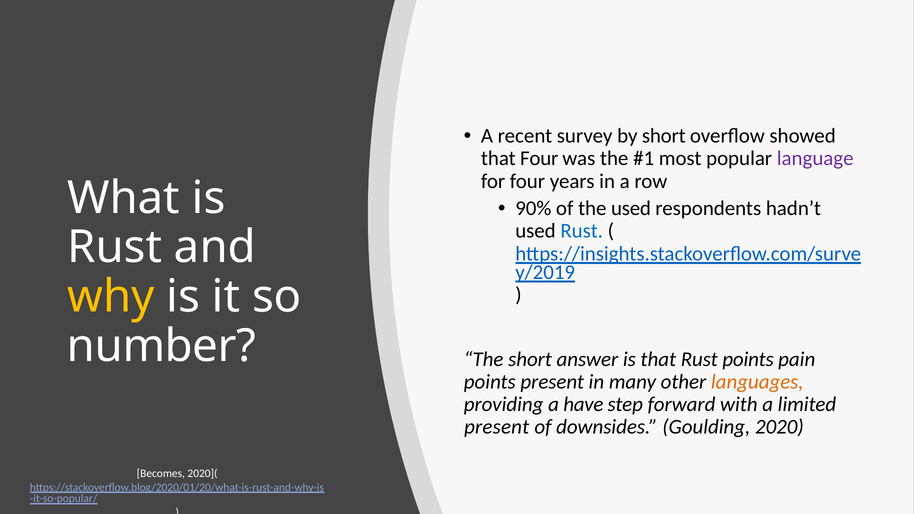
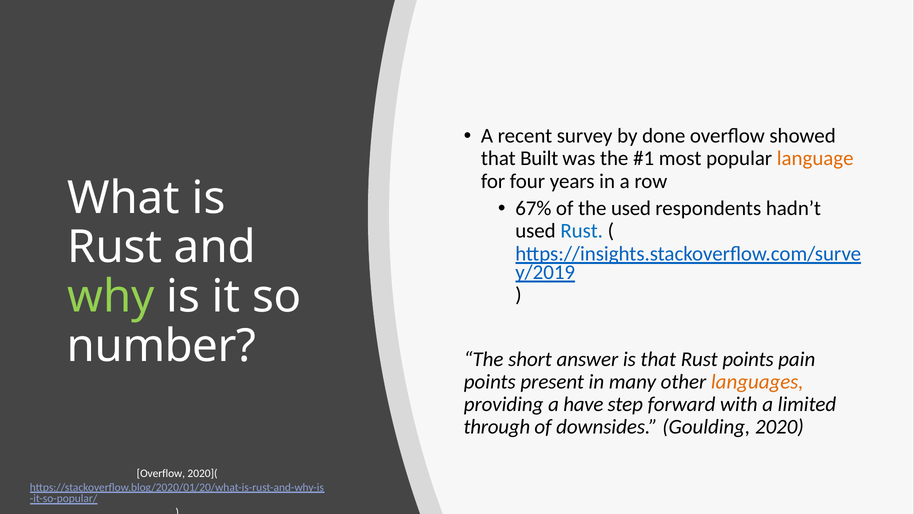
by short: short -> done
that Four: Four -> Built
language colour: purple -> orange
90%: 90% -> 67%
why colour: yellow -> light green
present at (497, 427): present -> through
Becomes at (161, 474): Becomes -> Overflow
